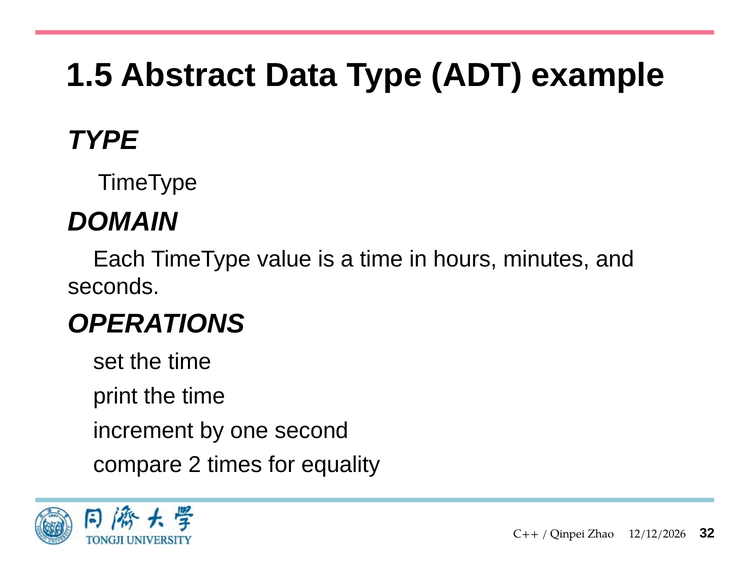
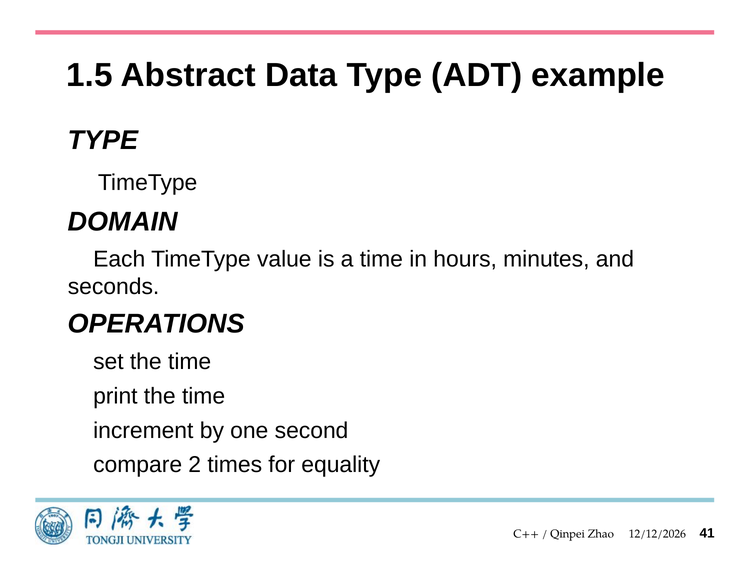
32: 32 -> 41
